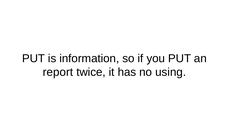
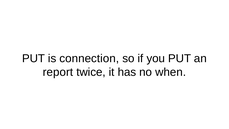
information: information -> connection
using: using -> when
